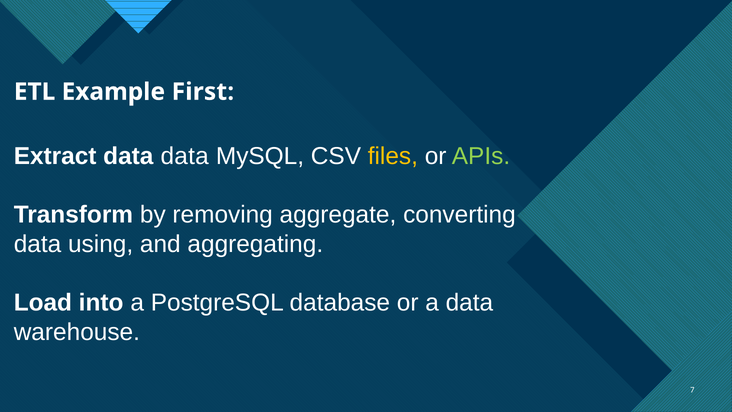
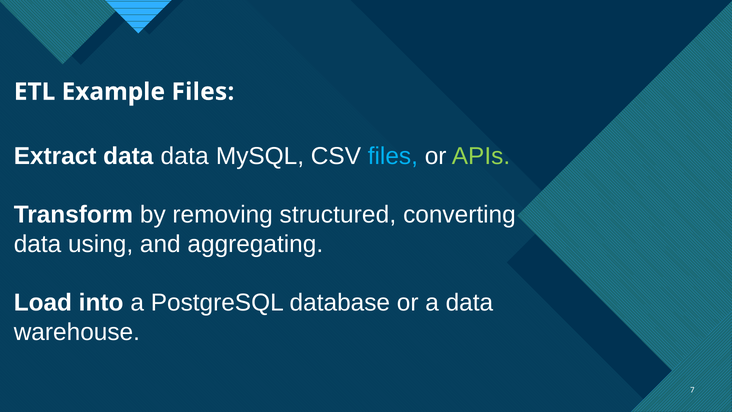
Example First: First -> Files
files at (393, 156) colour: yellow -> light blue
aggregate: aggregate -> structured
